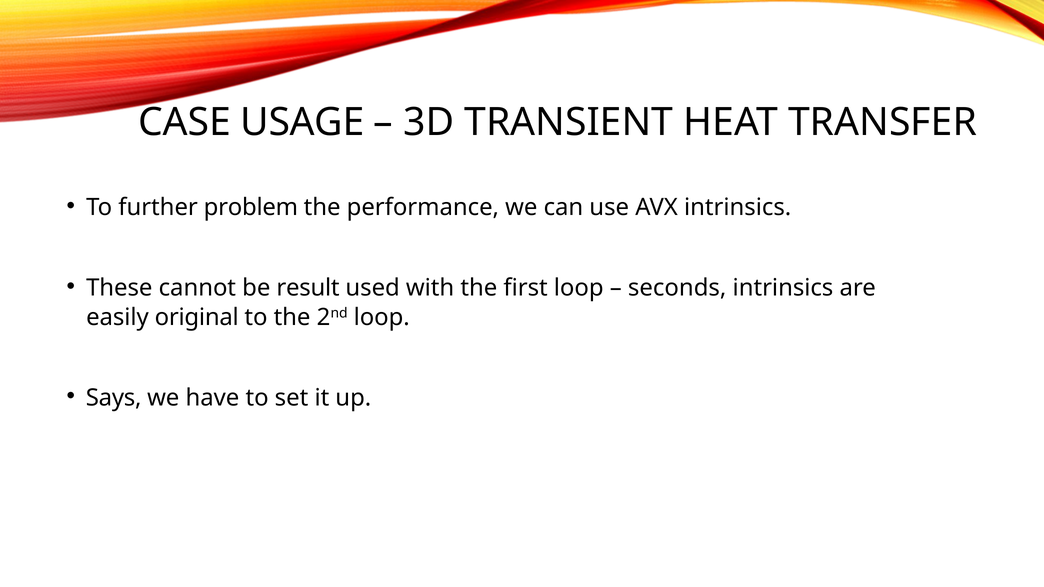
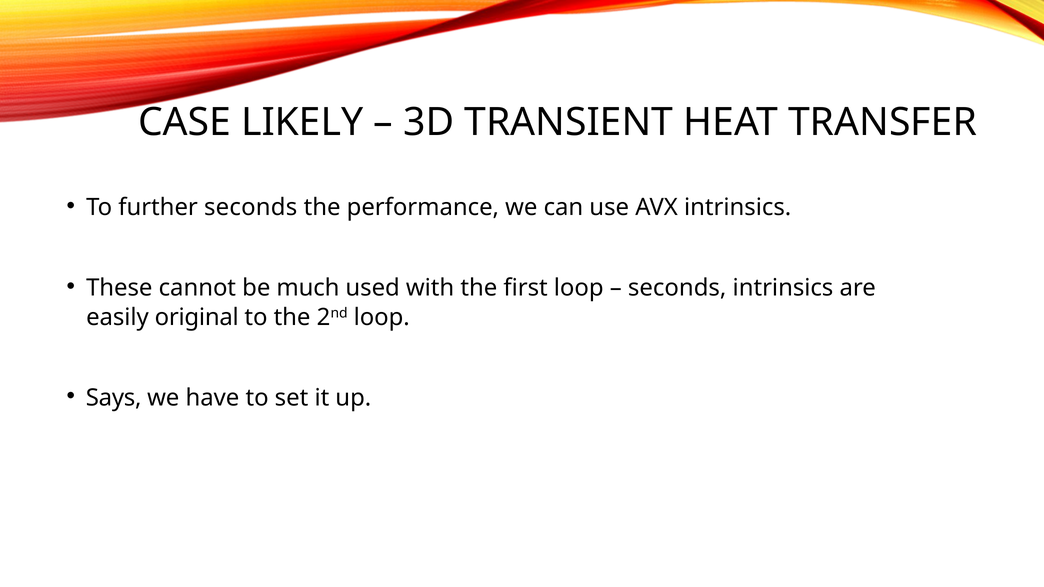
USAGE: USAGE -> LIKELY
further problem: problem -> seconds
result: result -> much
